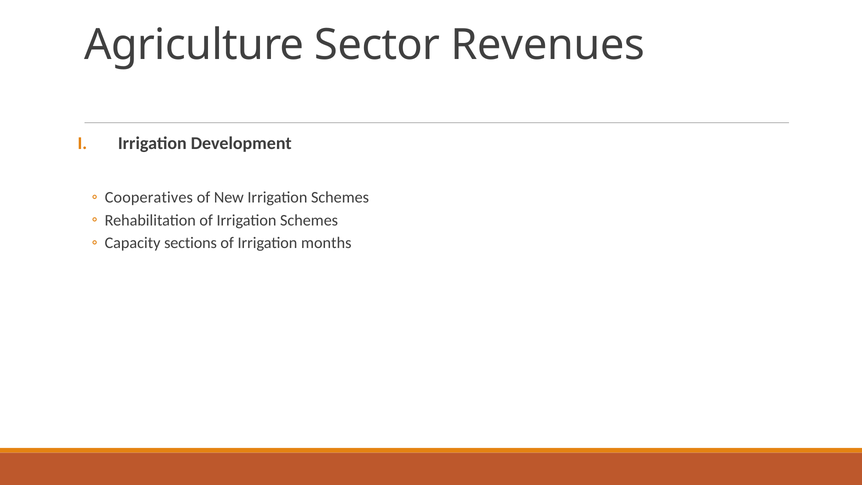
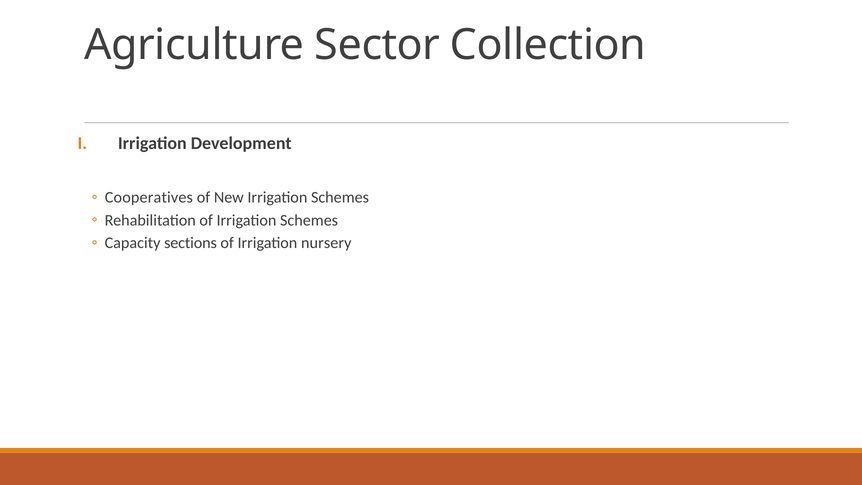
Revenues: Revenues -> Collection
months: months -> nursery
